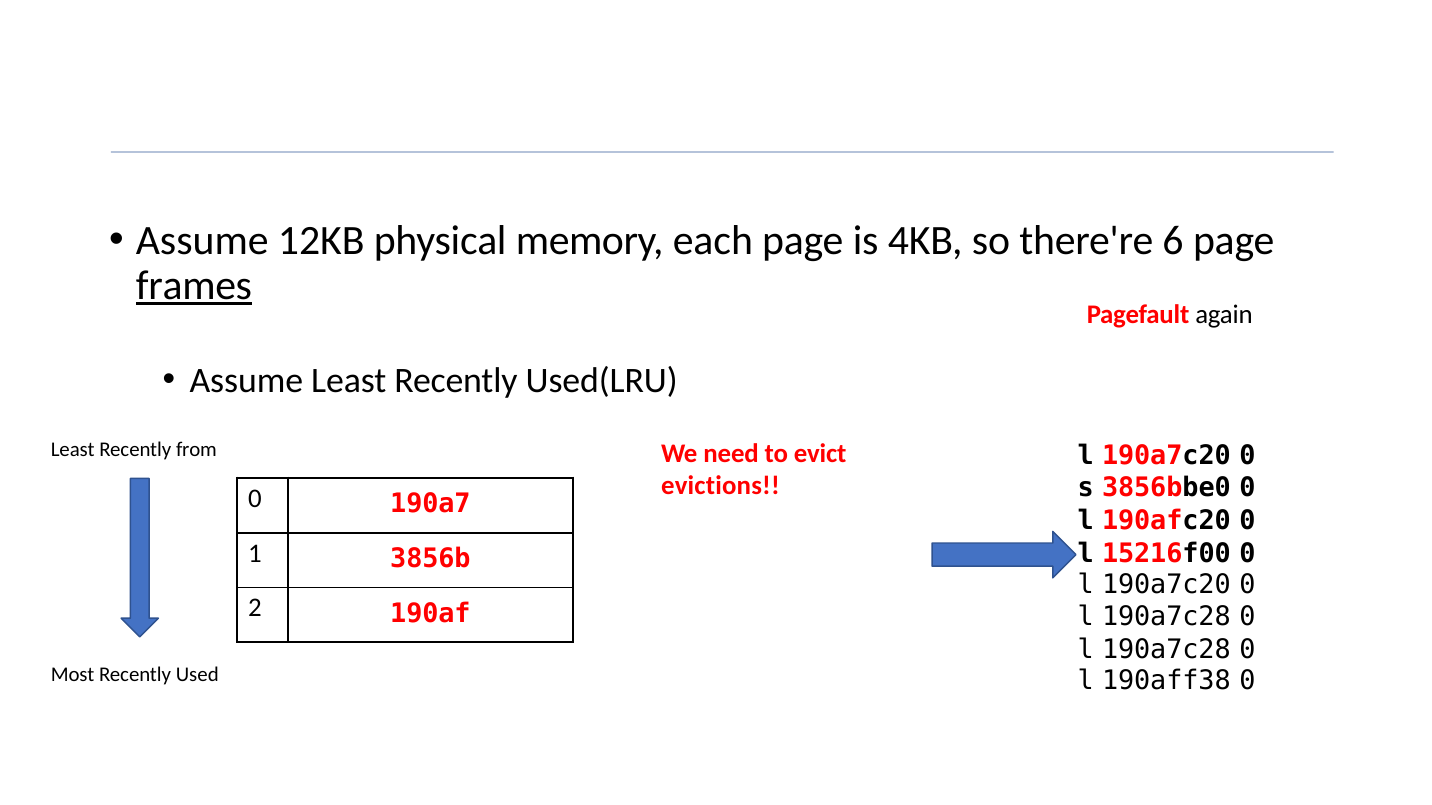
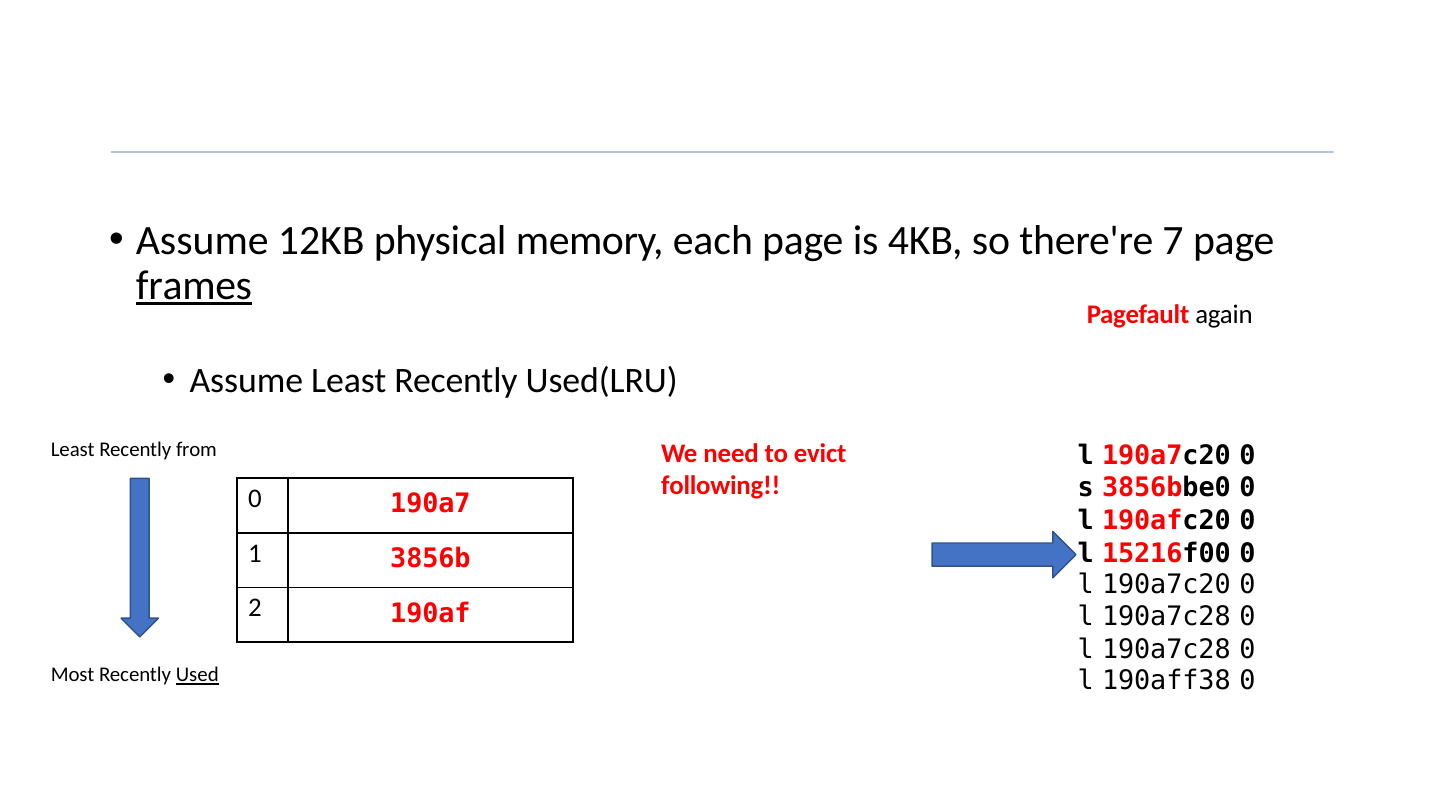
6: 6 -> 7
evictions: evictions -> following
Used underline: none -> present
